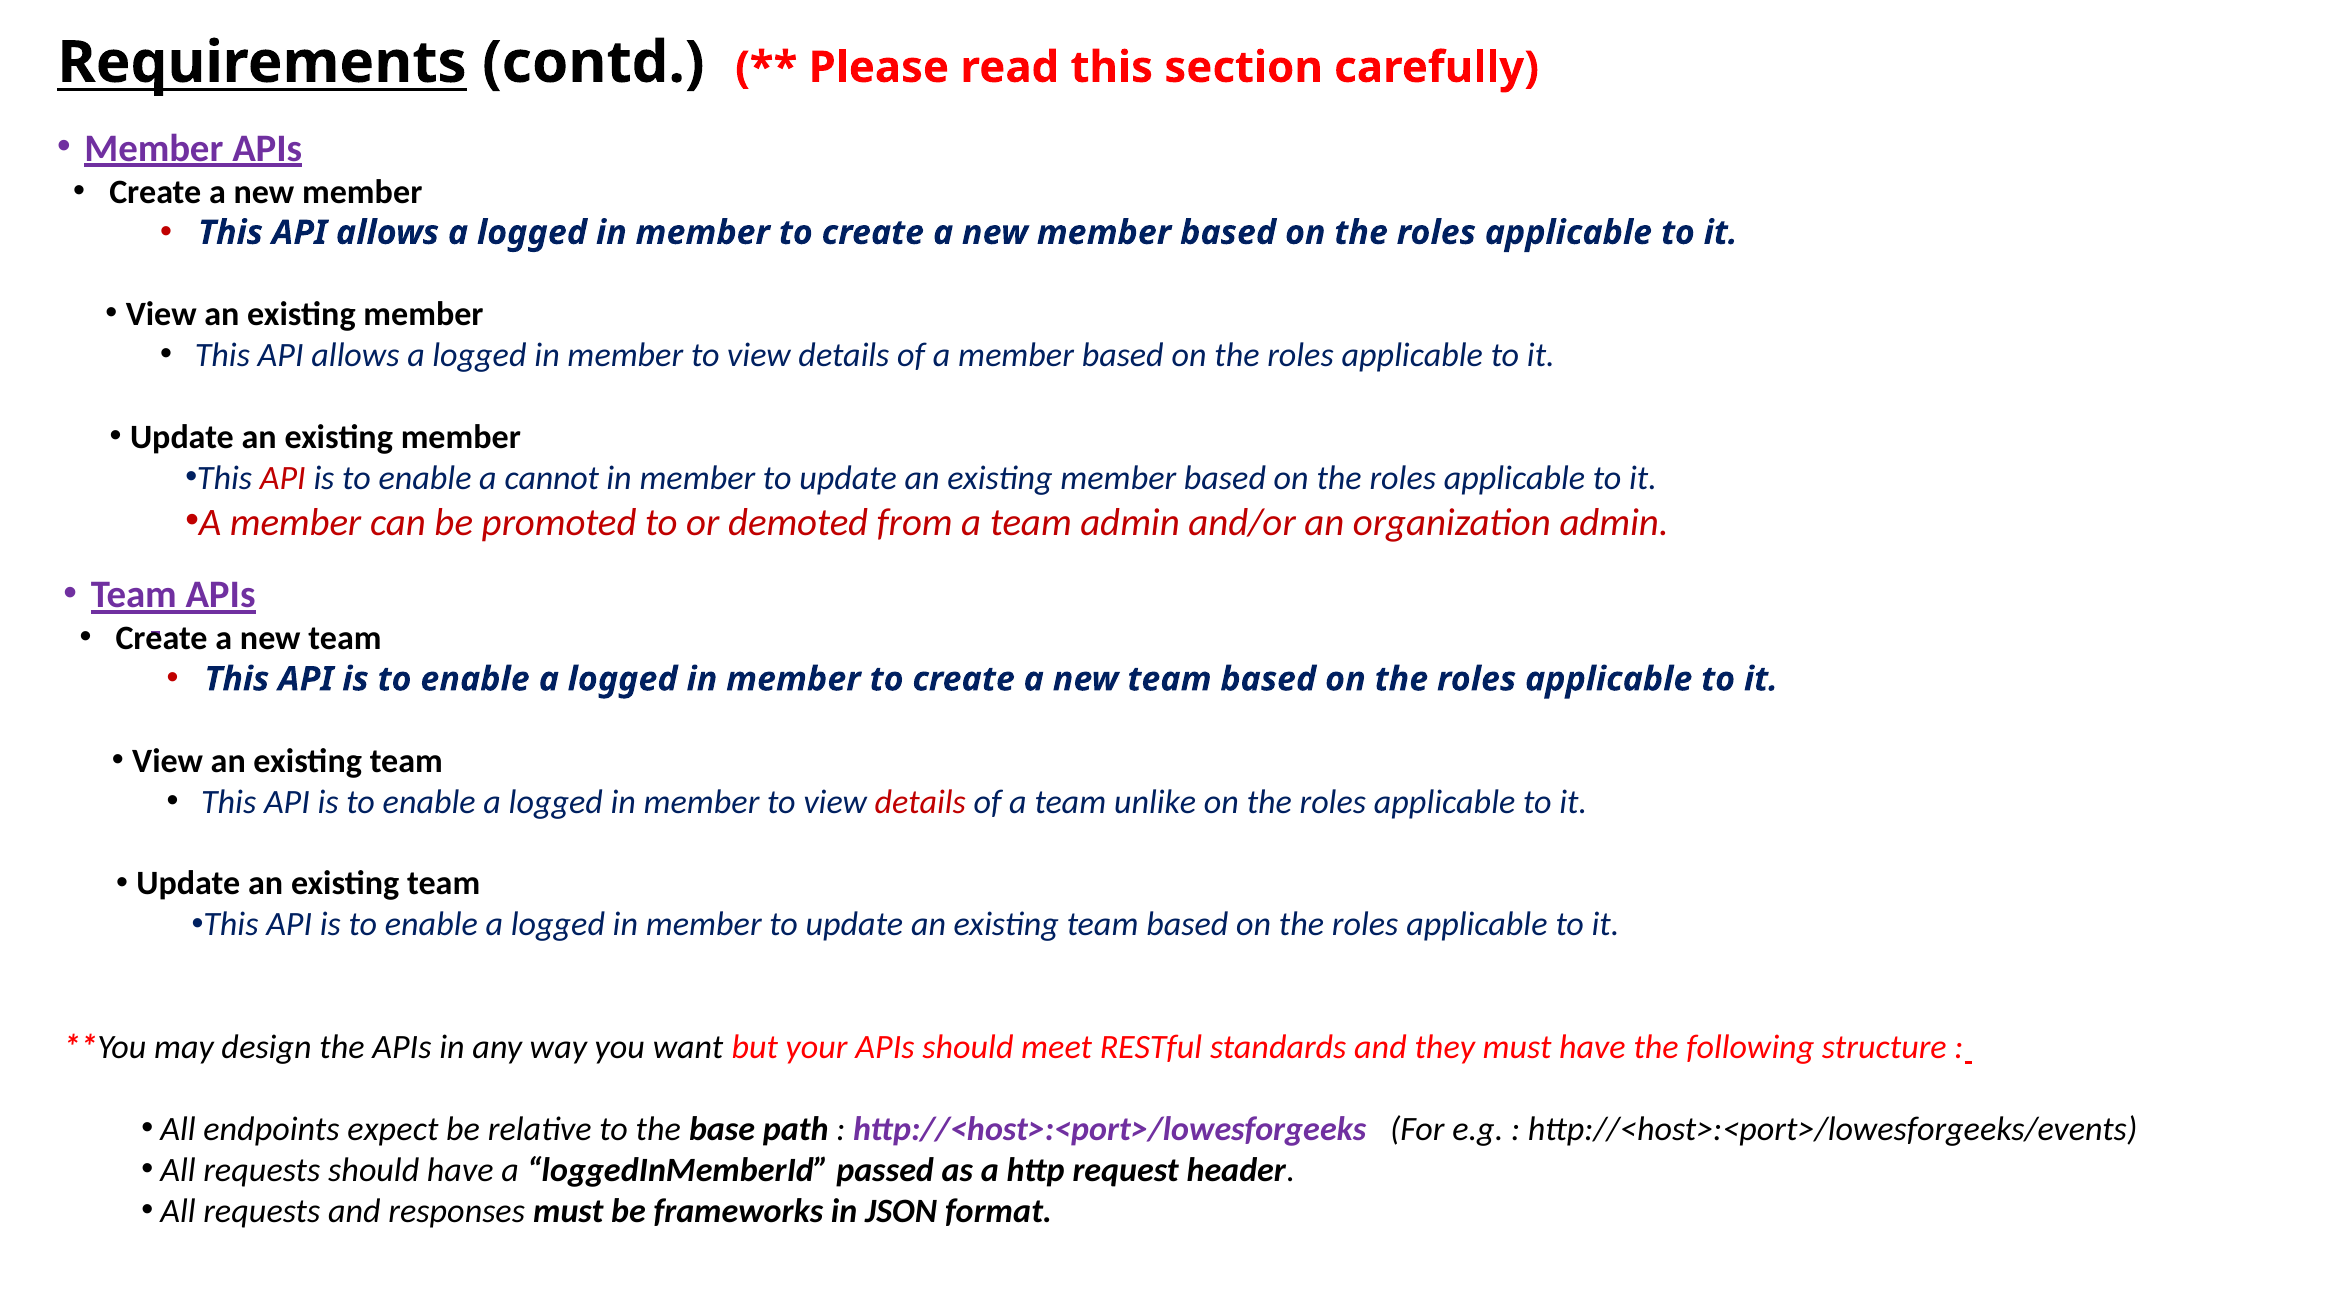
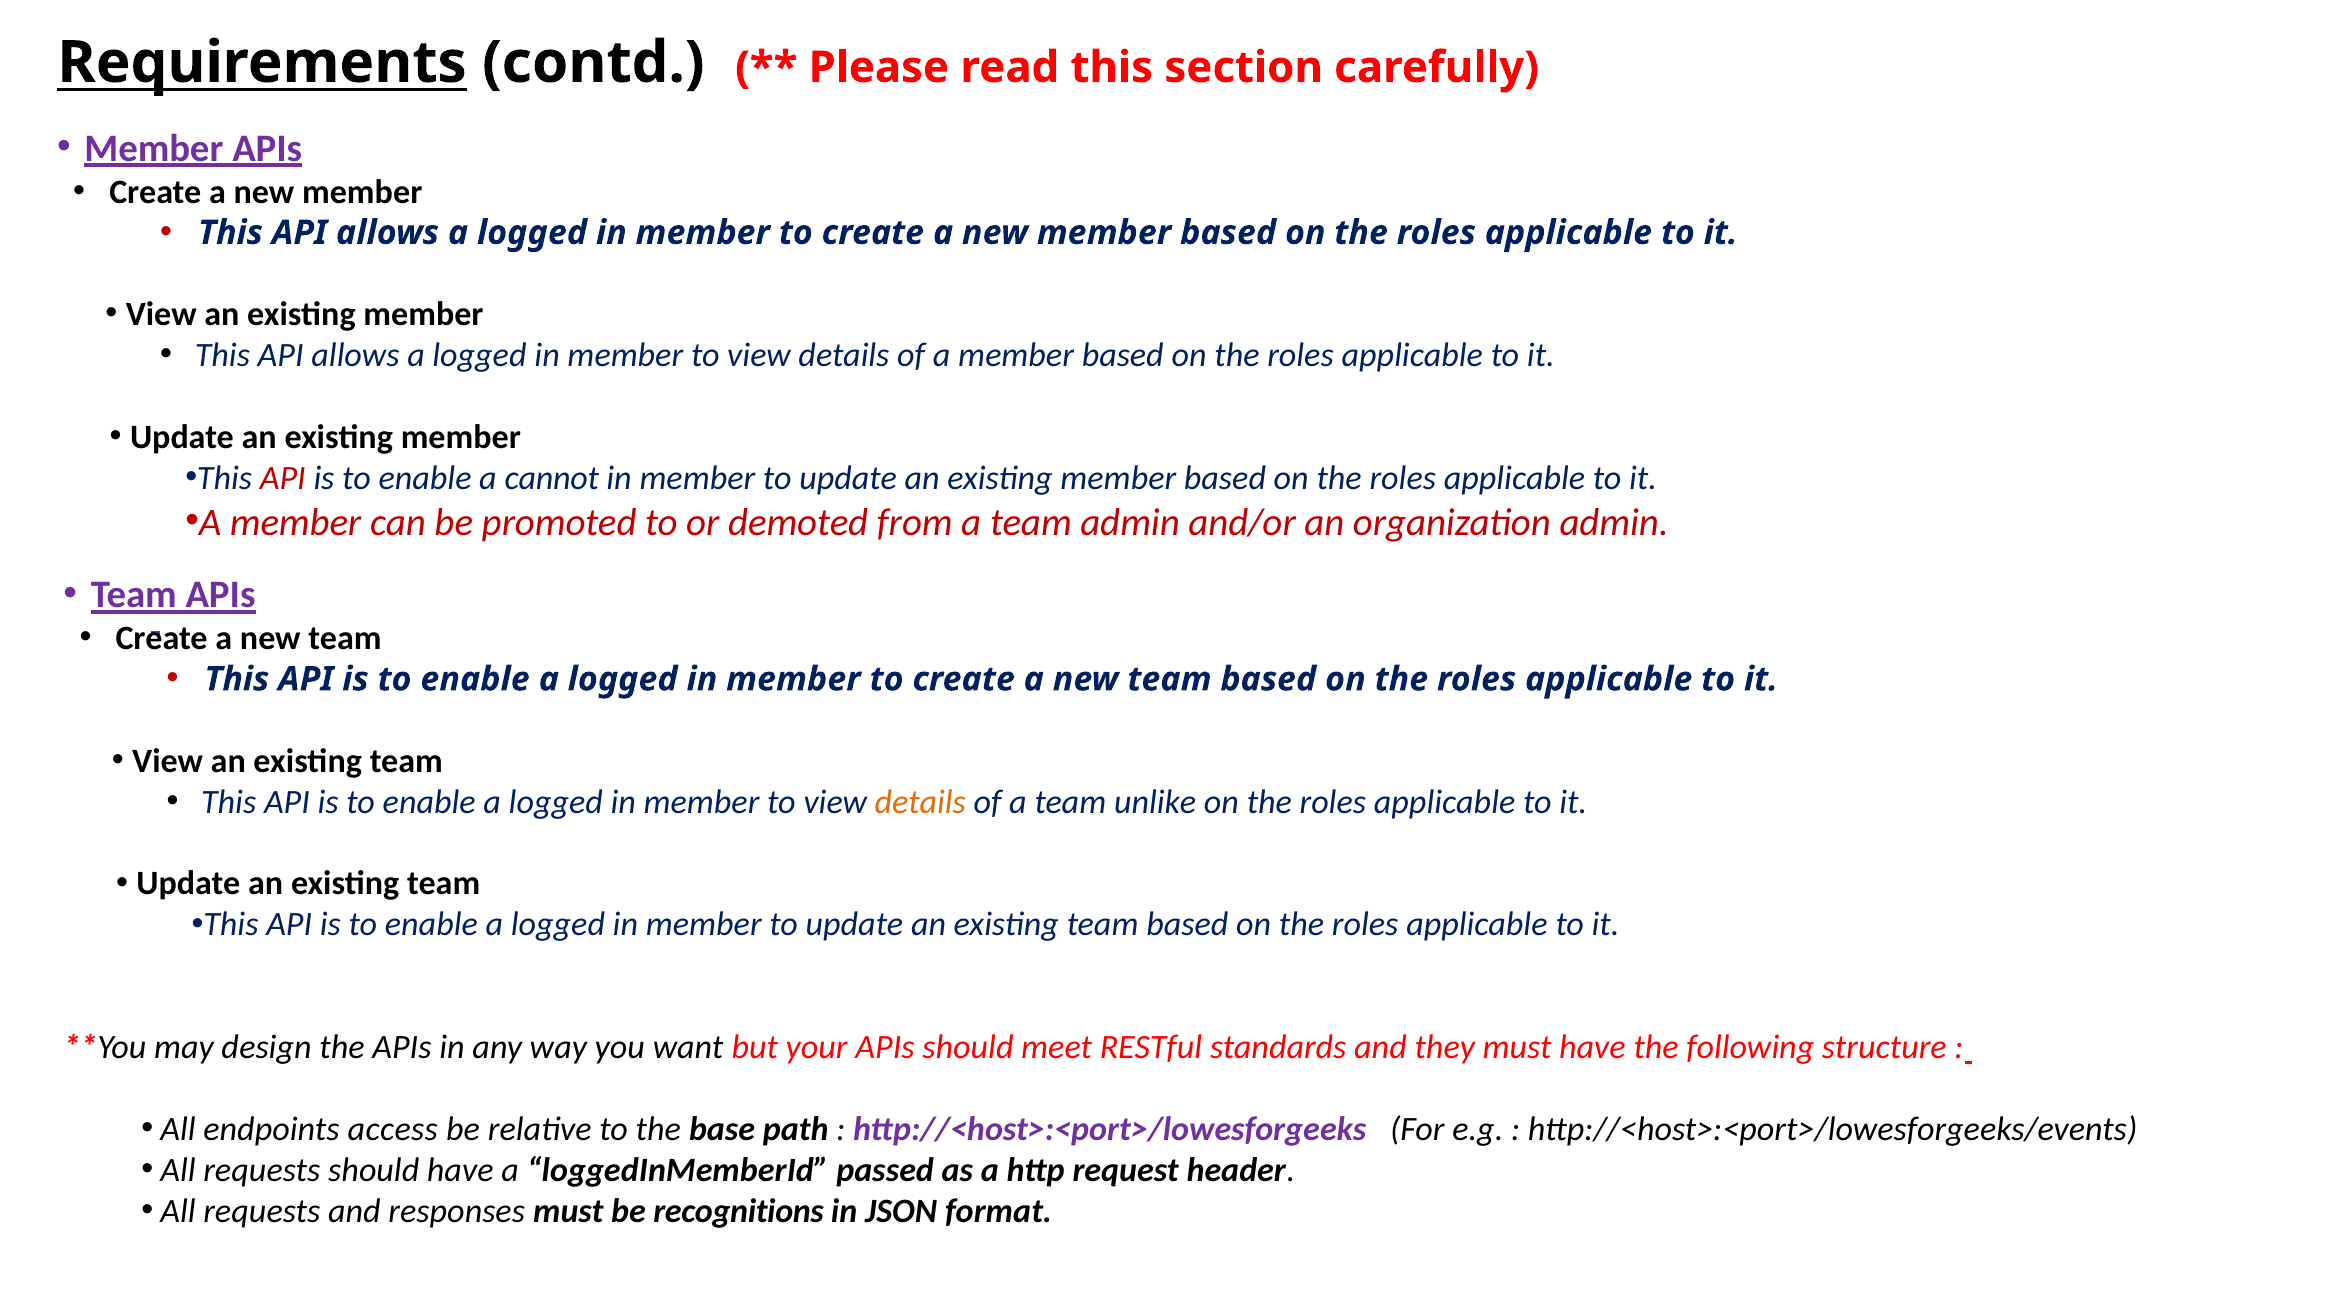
details at (920, 802) colour: red -> orange
expect: expect -> access
frameworks: frameworks -> recognitions
